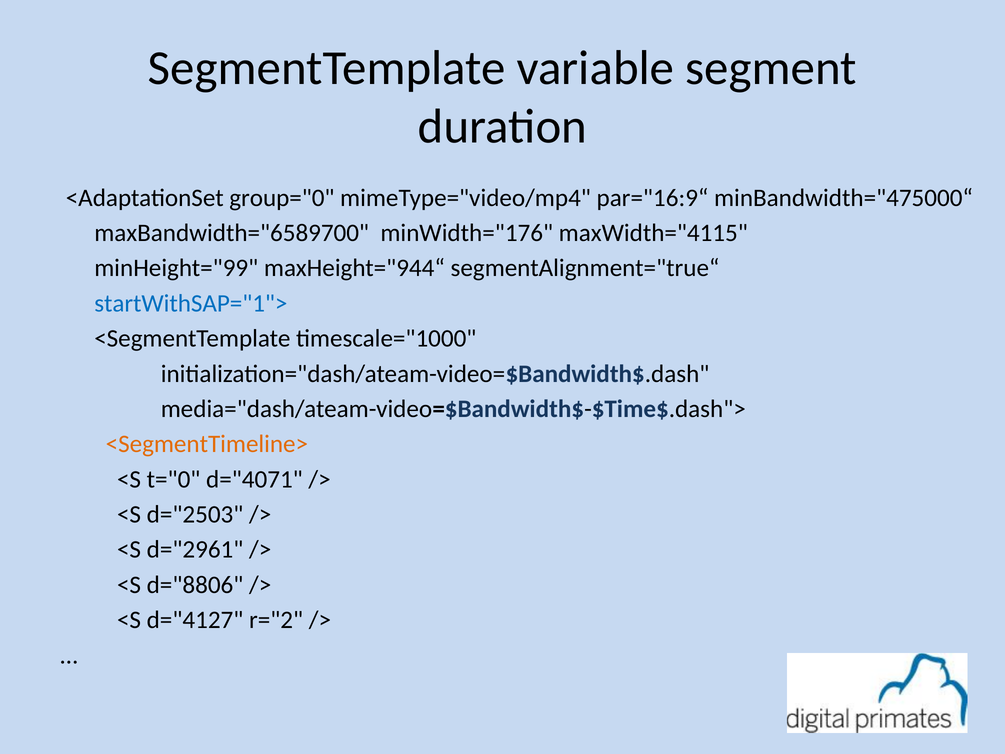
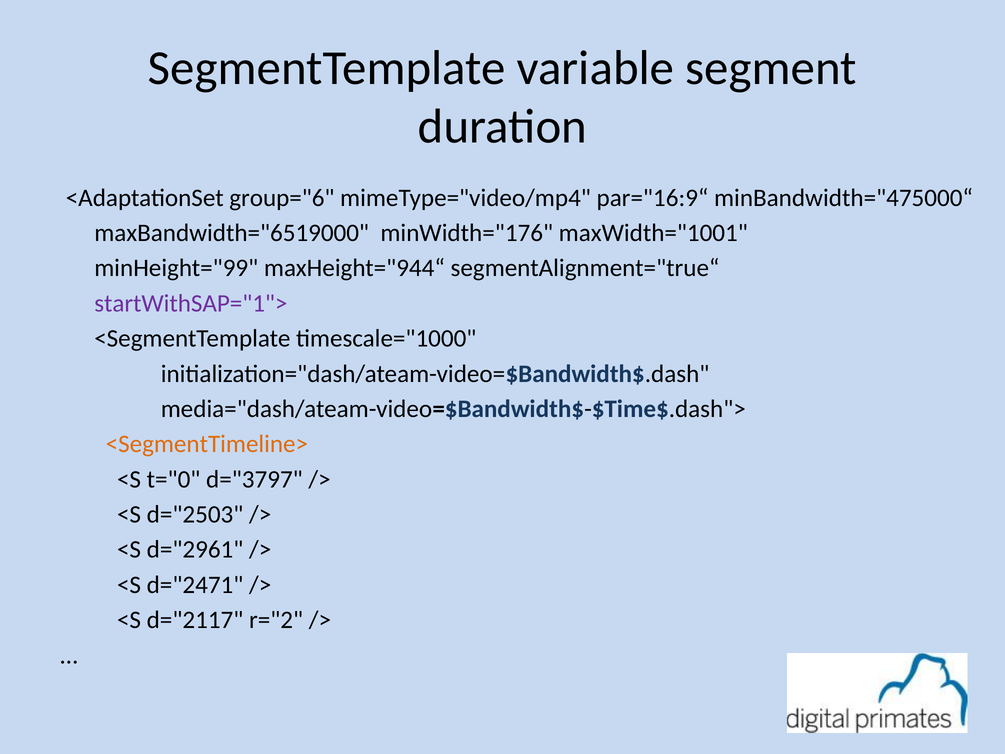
group="0: group="0 -> group="6
maxBandwidth="6589700: maxBandwidth="6589700 -> maxBandwidth="6519000
maxWidth="4115: maxWidth="4115 -> maxWidth="1001
startWithSAP="1"> colour: blue -> purple
d="4071: d="4071 -> d="3797
d="8806: d="8806 -> d="2471
d="4127: d="4127 -> d="2117
